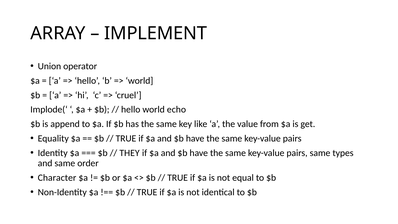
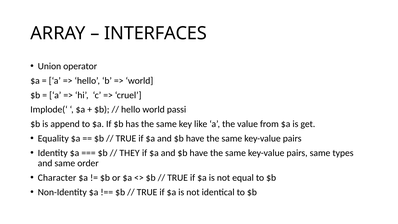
IMPLEMENT: IMPLEMENT -> INTERFACES
echo: echo -> passi
